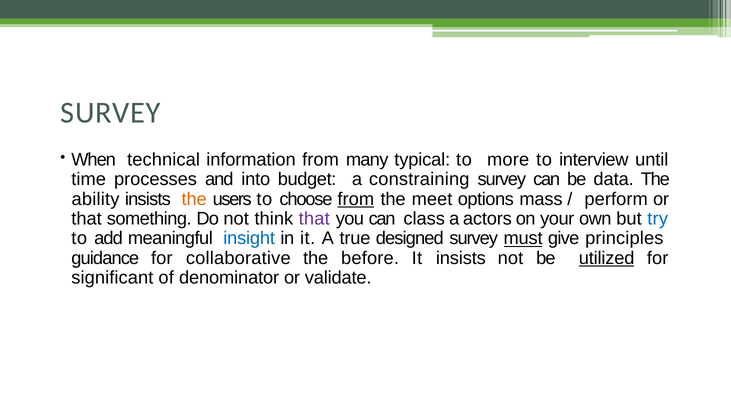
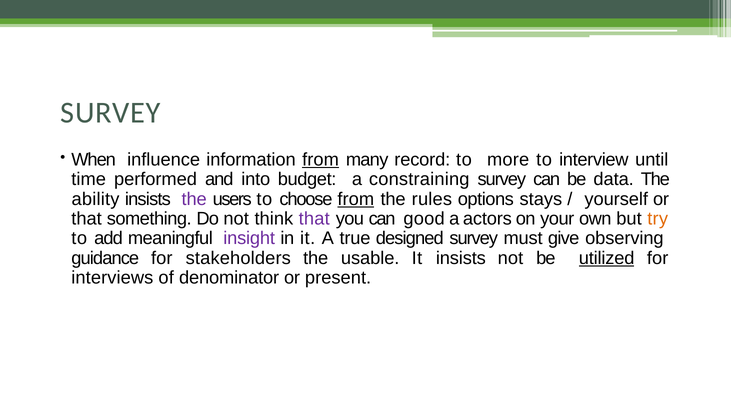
technical: technical -> influence
from at (321, 160) underline: none -> present
typical: typical -> record
processes: processes -> performed
the at (194, 199) colour: orange -> purple
meet: meet -> rules
mass: mass -> stays
perform: perform -> yourself
class: class -> good
try colour: blue -> orange
insight colour: blue -> purple
must underline: present -> none
principles: principles -> observing
collaborative: collaborative -> stakeholders
before: before -> usable
significant: significant -> interviews
validate: validate -> present
